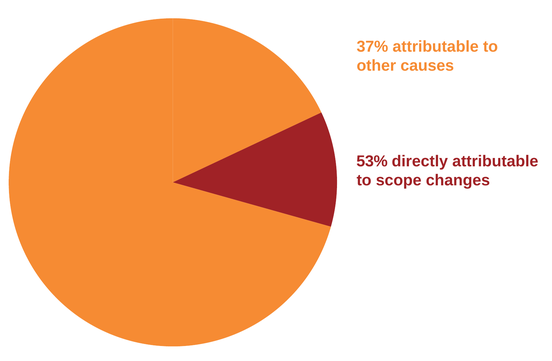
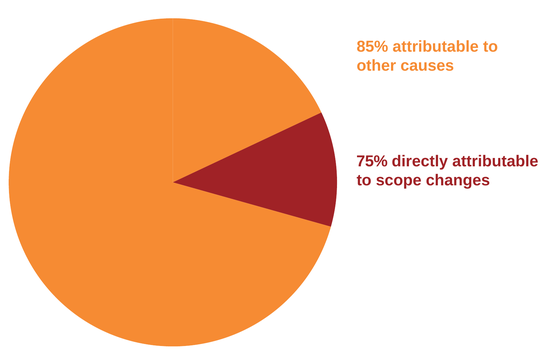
37%: 37% -> 85%
53%: 53% -> 75%
